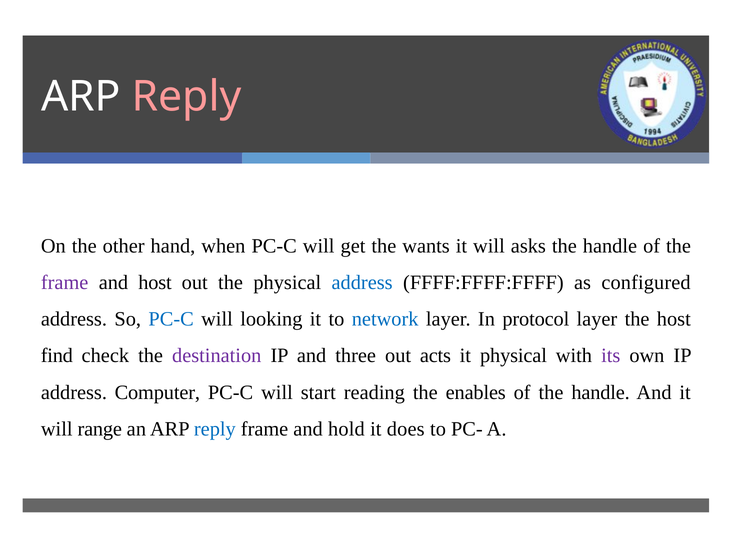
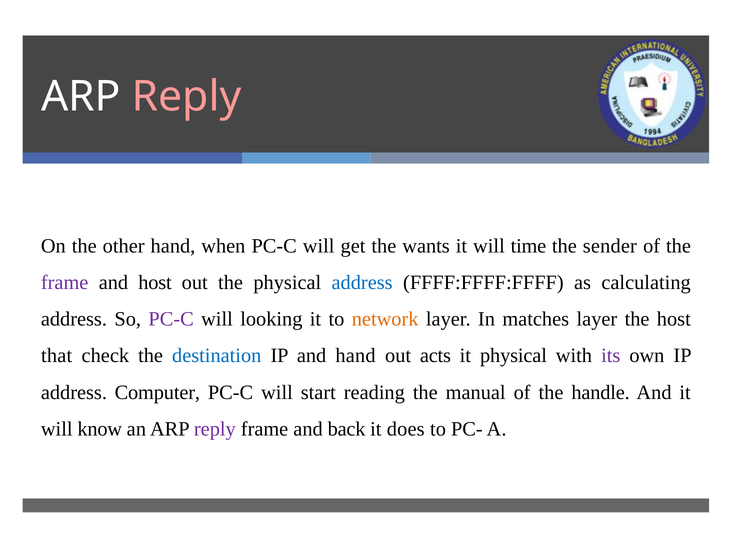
asks: asks -> time
handle at (610, 246): handle -> sender
configured: configured -> calculating
PC-C at (171, 319) colour: blue -> purple
network colour: blue -> orange
protocol: protocol -> matches
find: find -> that
destination colour: purple -> blue
and three: three -> hand
enables: enables -> manual
range: range -> know
reply at (215, 429) colour: blue -> purple
hold: hold -> back
